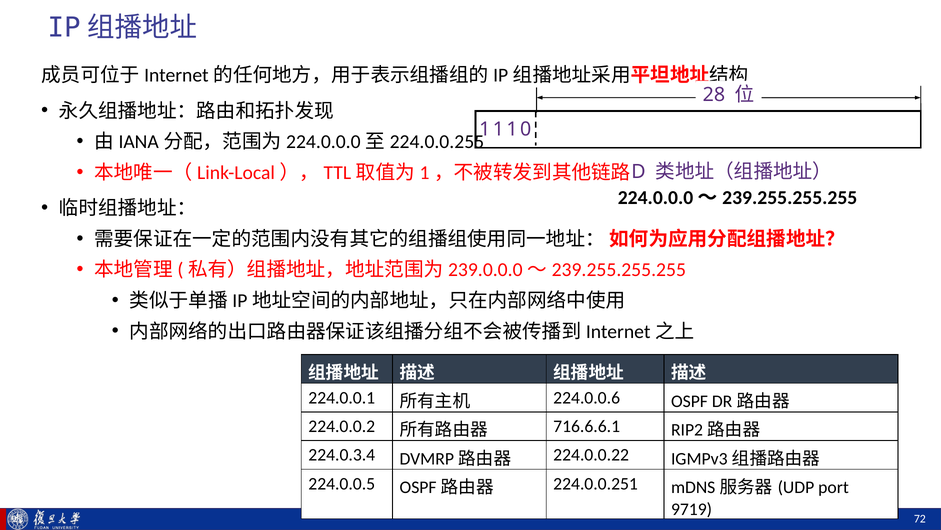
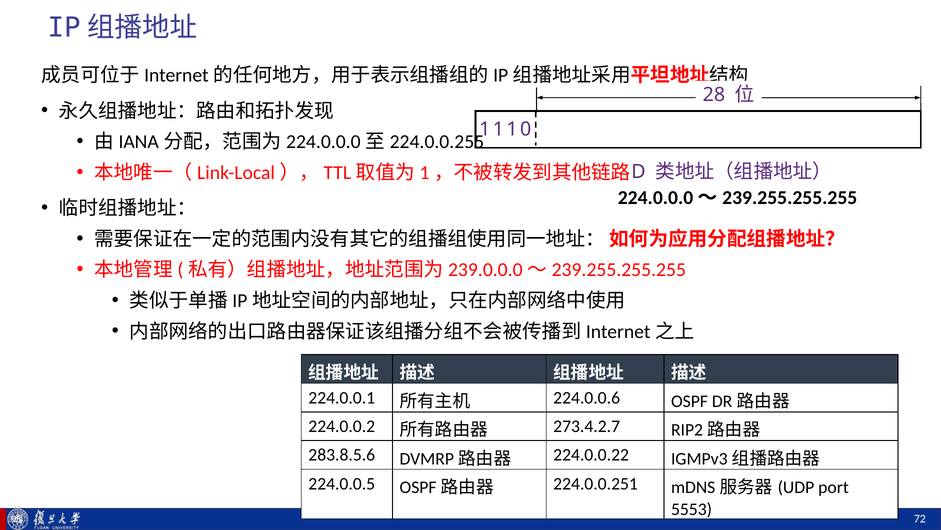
716.6.6.1: 716.6.6.1 -> 273.4.2.7
224.0.3.4: 224.0.3.4 -> 283.8.5.6
9719: 9719 -> 5553
